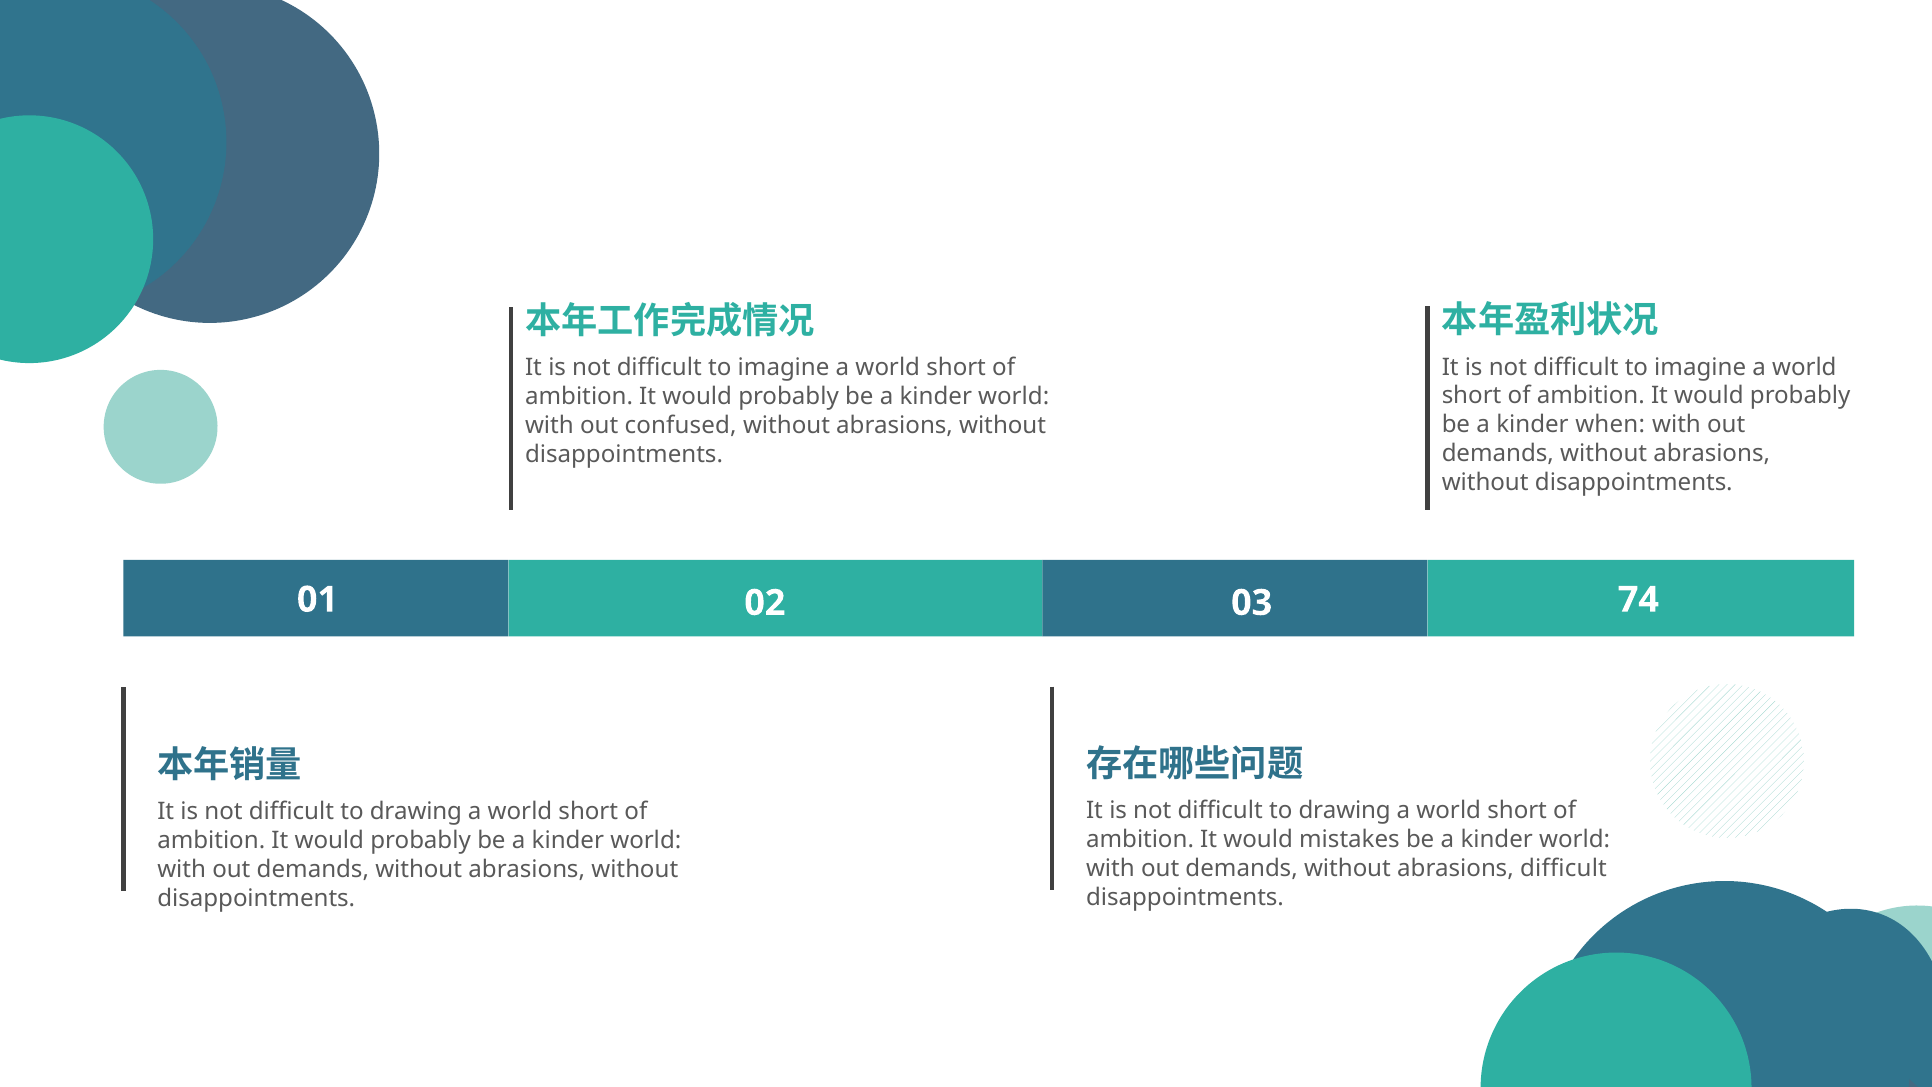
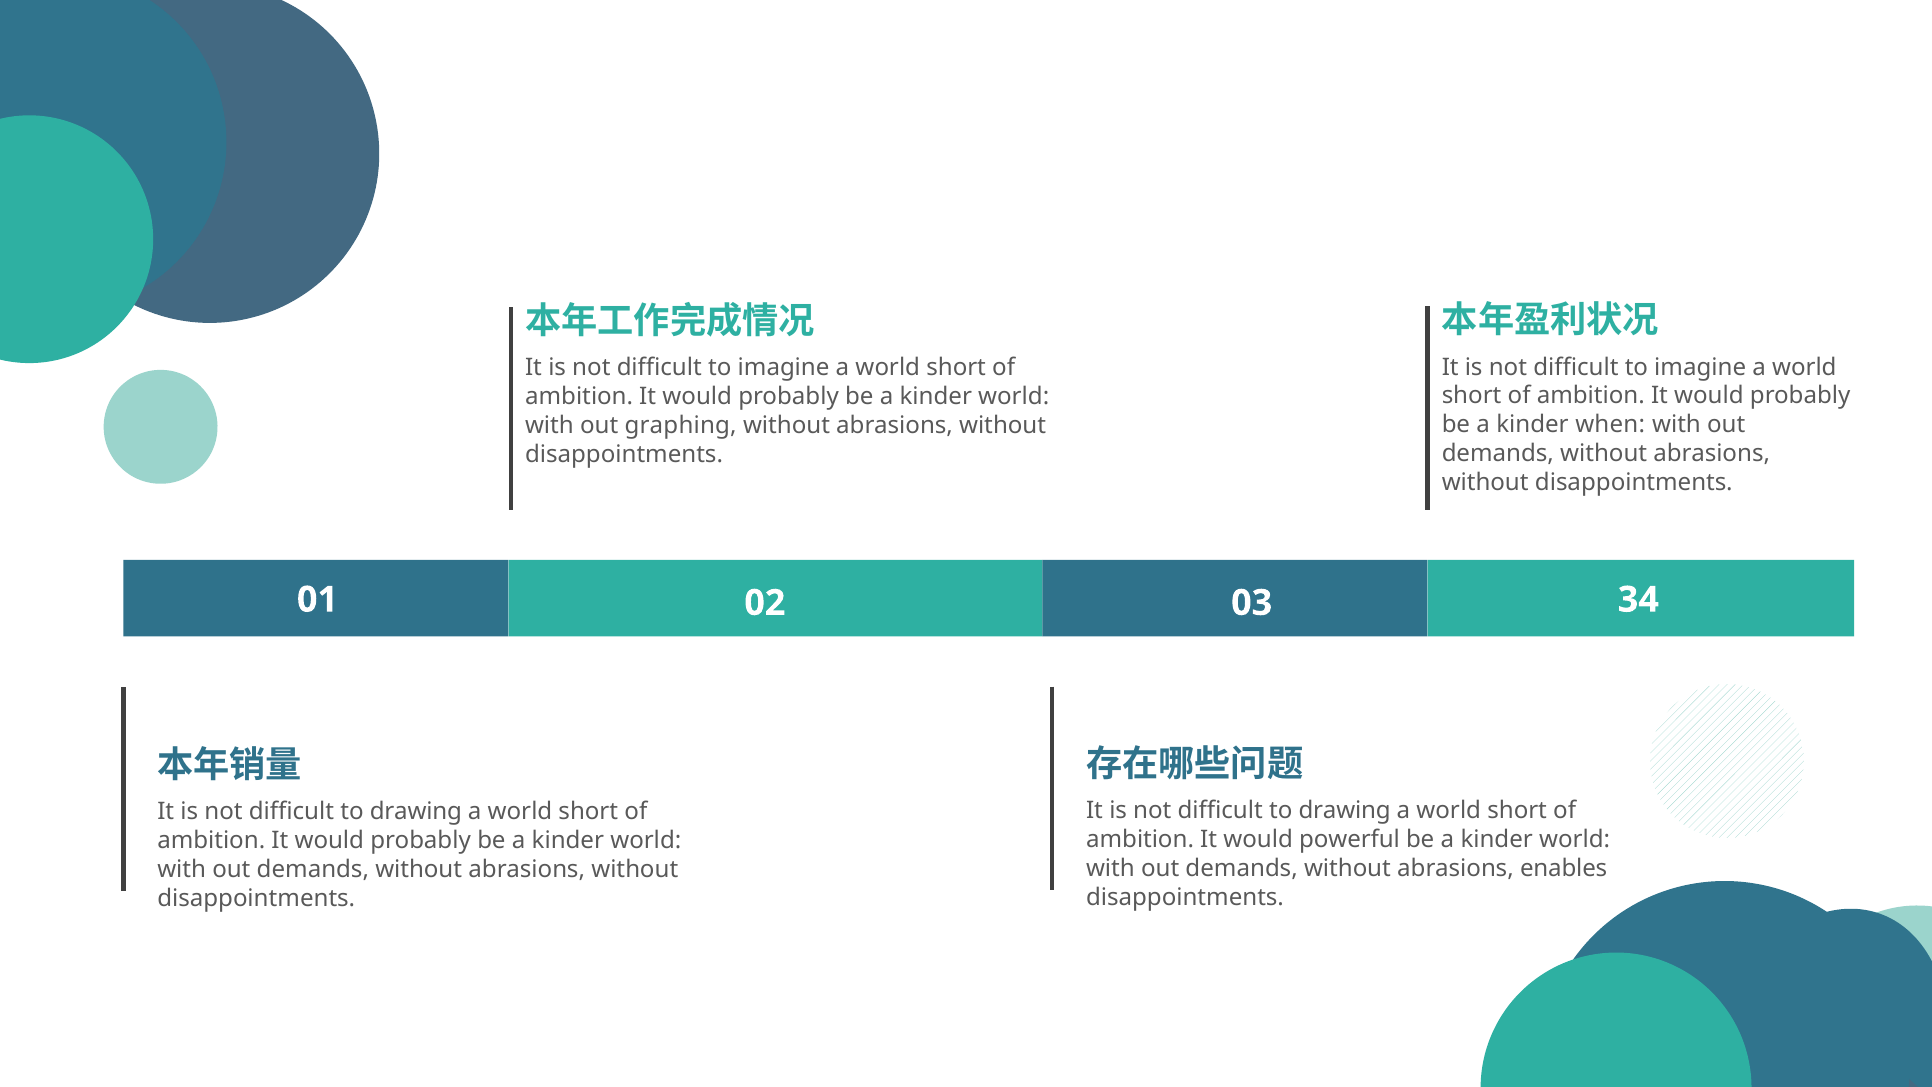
confused: confused -> graphing
74: 74 -> 34
mistakes: mistakes -> powerful
abrasions difficult: difficult -> enables
